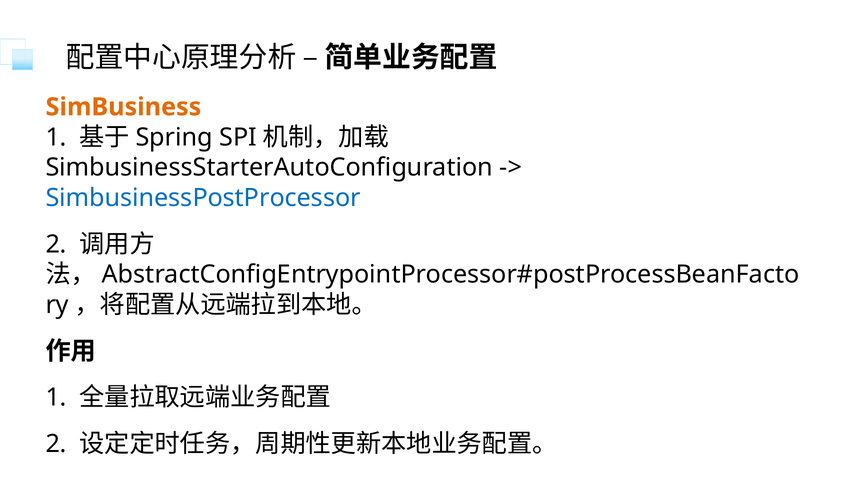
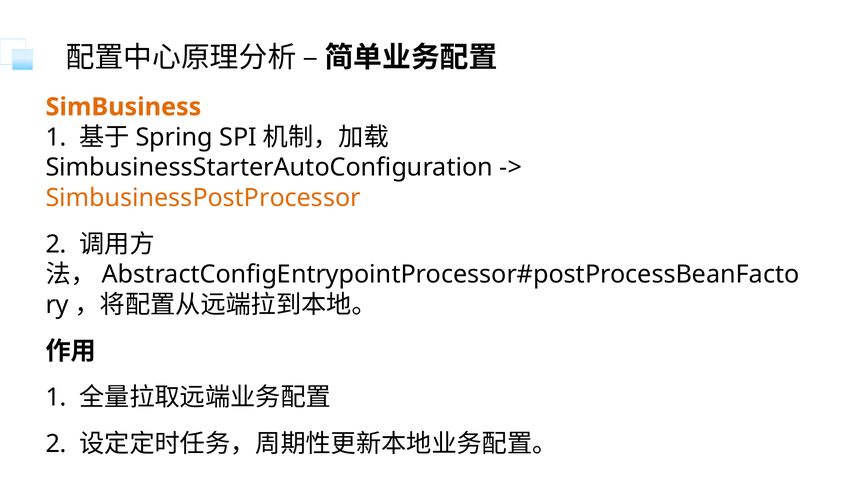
SimbusinessPostProcessor colour: blue -> orange
